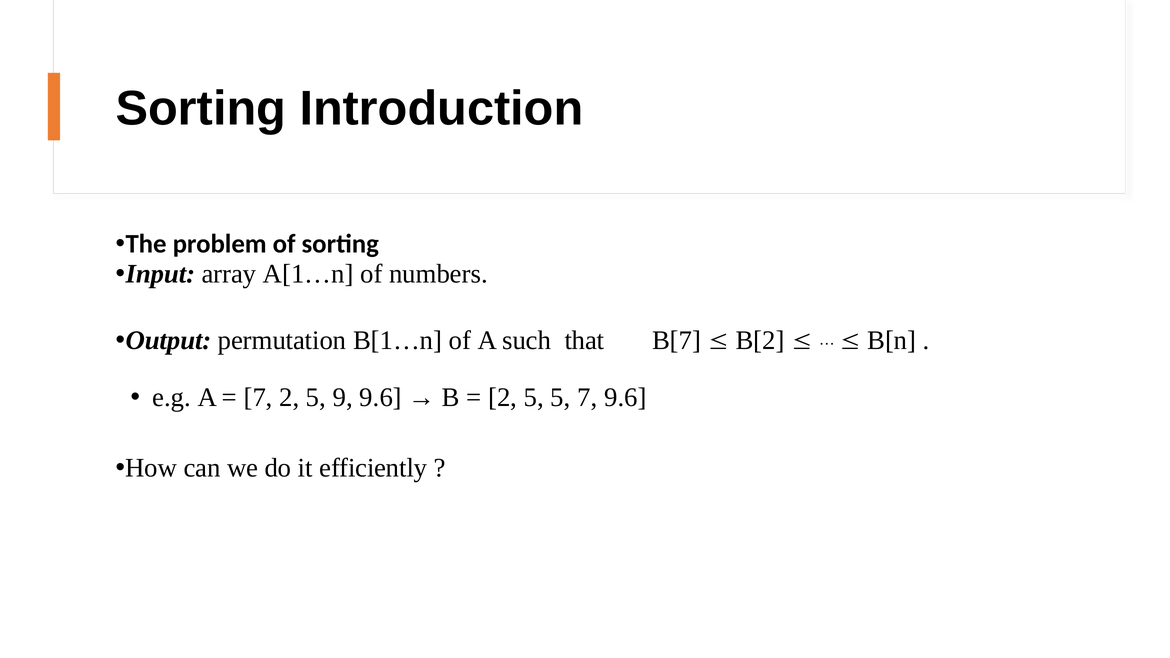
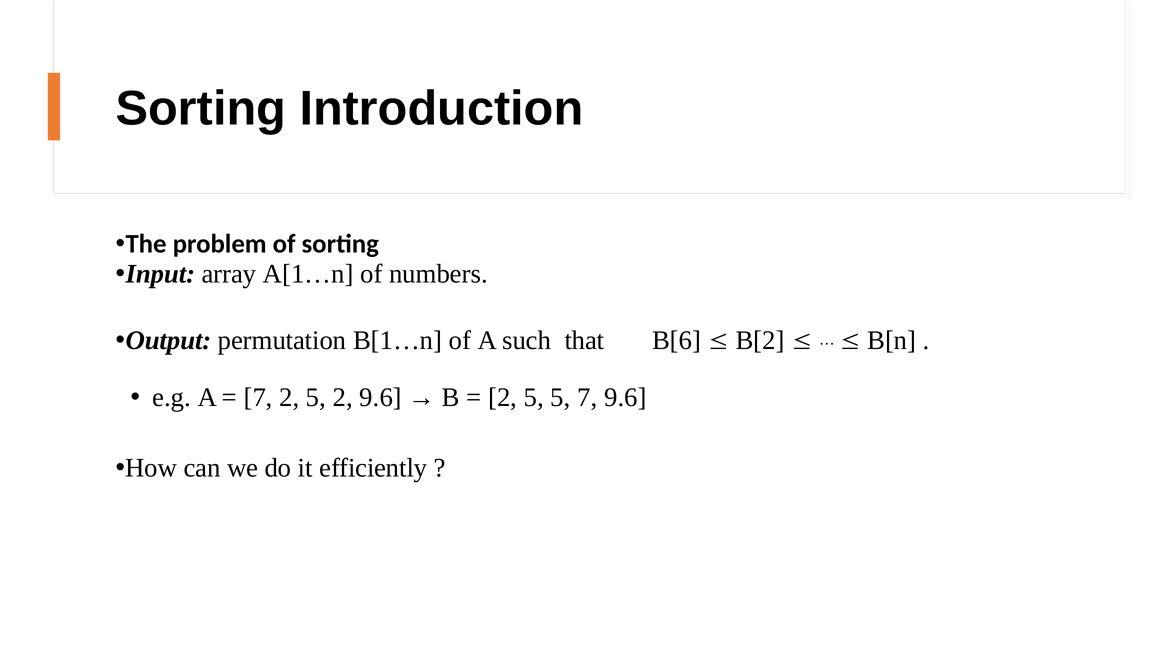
B[7: B[7 -> B[6
5 9: 9 -> 2
